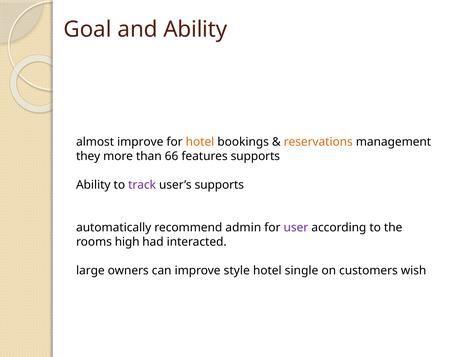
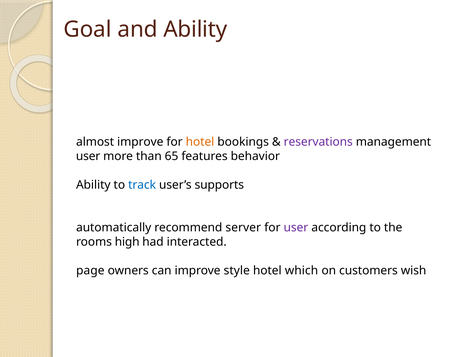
reservations colour: orange -> purple
they at (88, 156): they -> user
66: 66 -> 65
features supports: supports -> behavior
track colour: purple -> blue
admin: admin -> server
large: large -> page
single: single -> which
